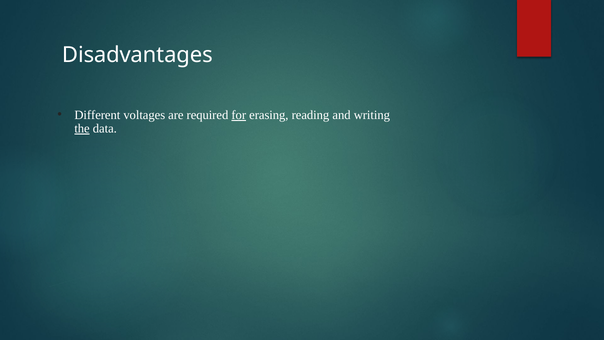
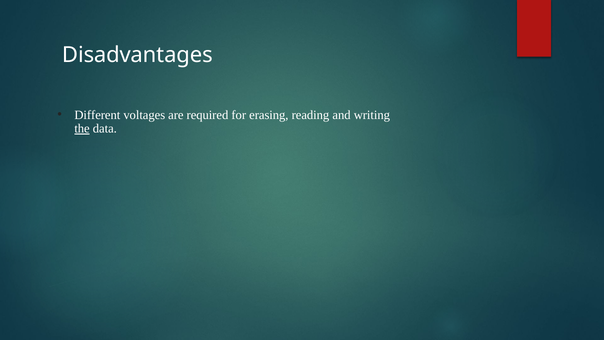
for underline: present -> none
